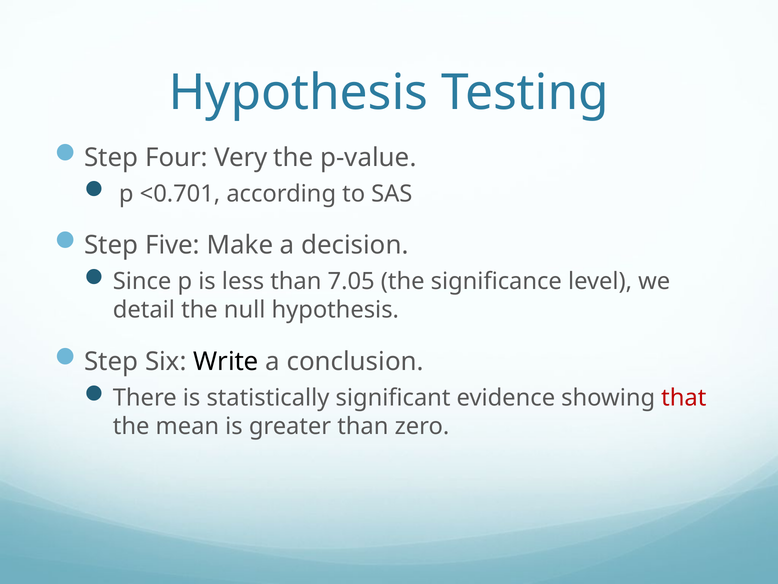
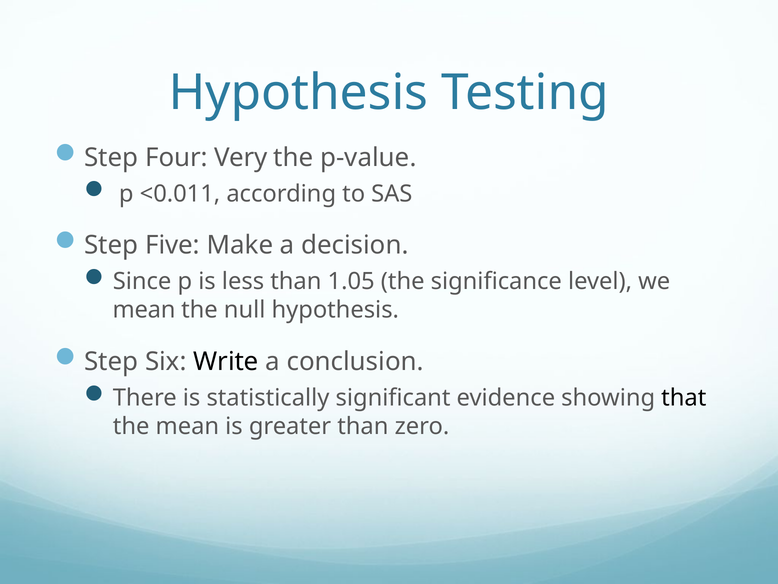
<0.701: <0.701 -> <0.011
7.05: 7.05 -> 1.05
detail at (144, 310): detail -> mean
that colour: red -> black
